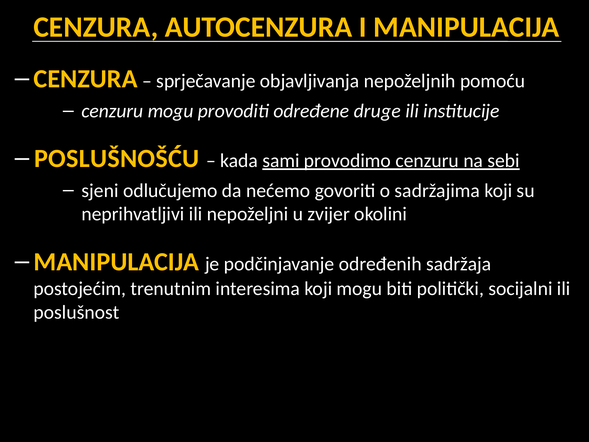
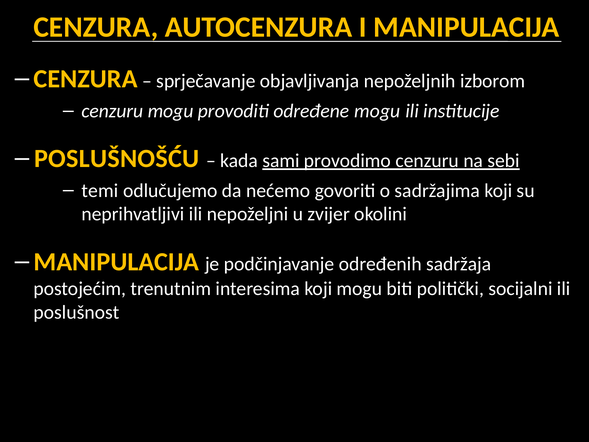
pomoću: pomoću -> izborom
određene druge: druge -> mogu
sjeni: sjeni -> temi
